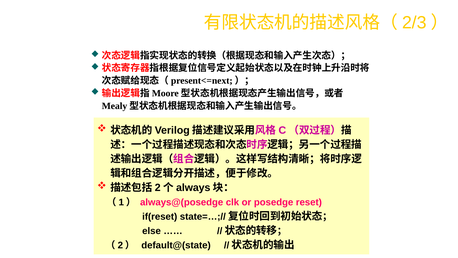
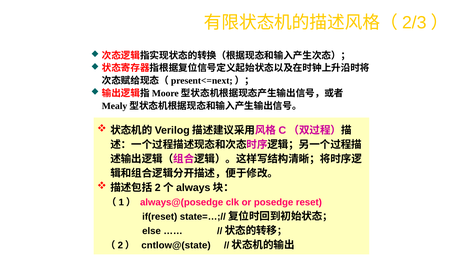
default@(state: default@(state -> cntlow@(state
